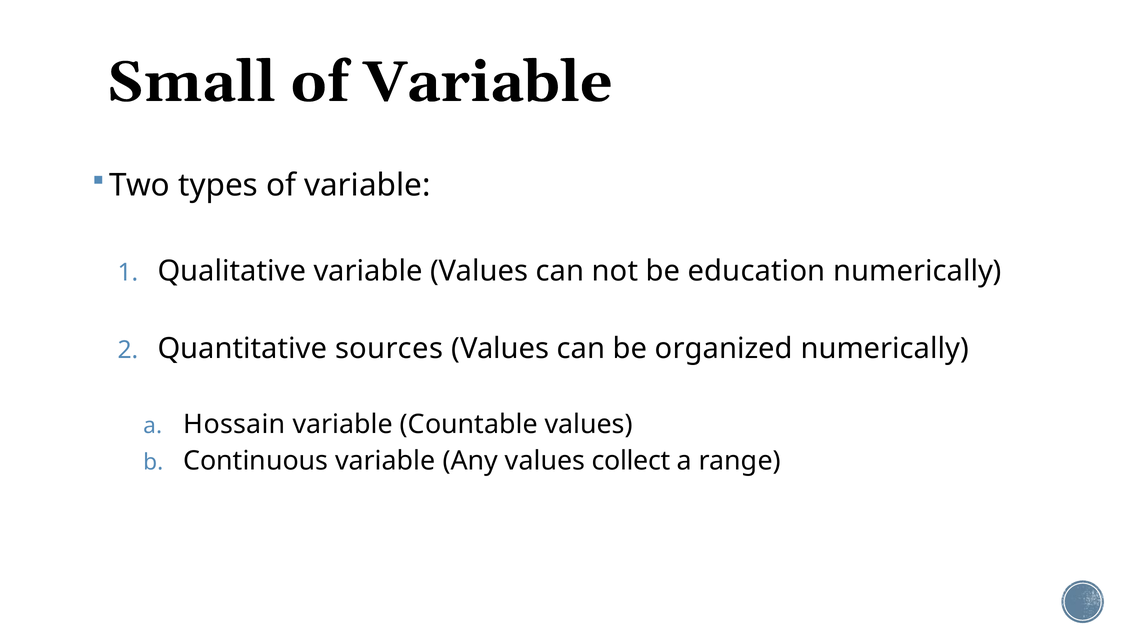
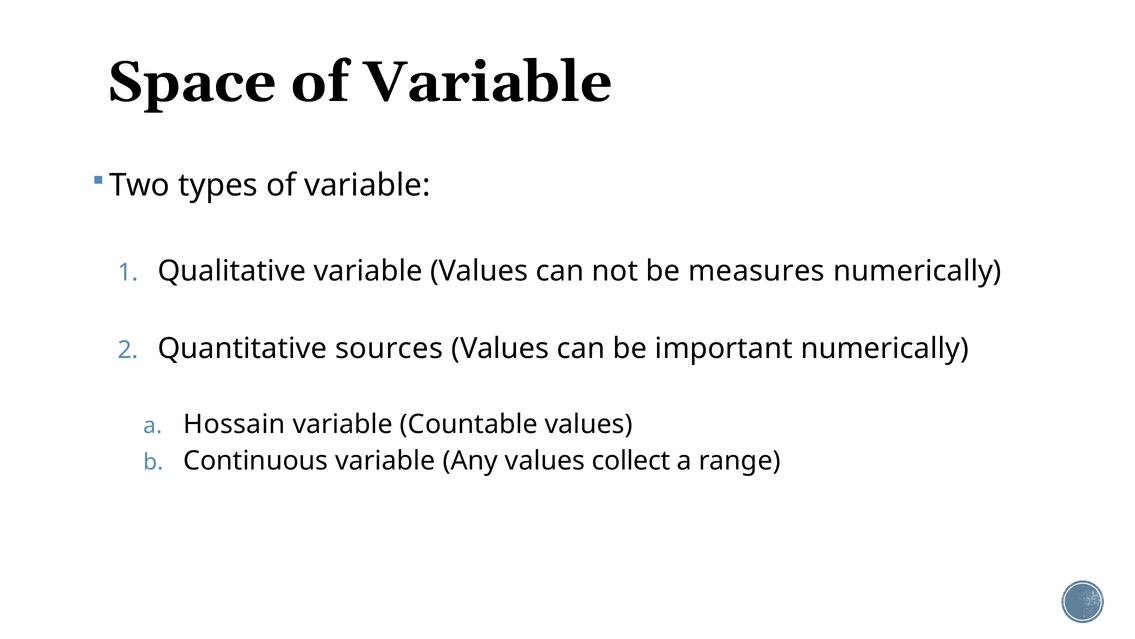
Small: Small -> Space
education: education -> measures
organized: organized -> important
